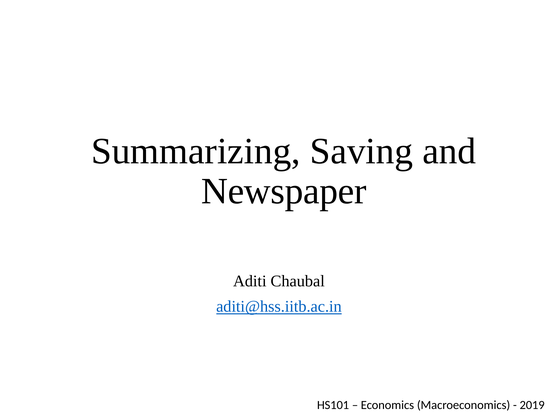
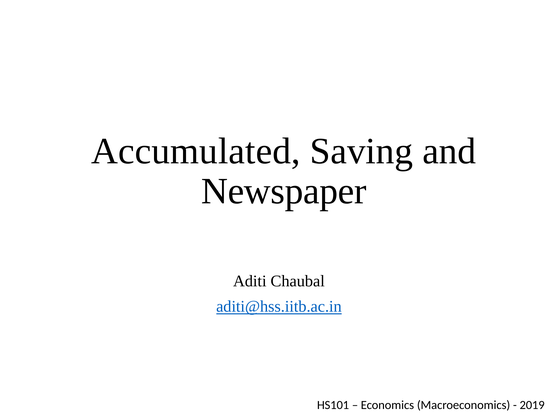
Summarizing: Summarizing -> Accumulated
